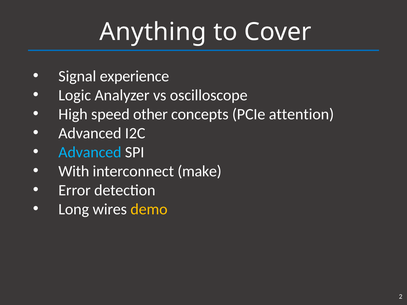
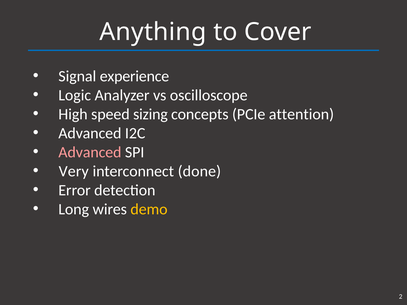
other: other -> sizing
Advanced at (90, 152) colour: light blue -> pink
With: With -> Very
make: make -> done
